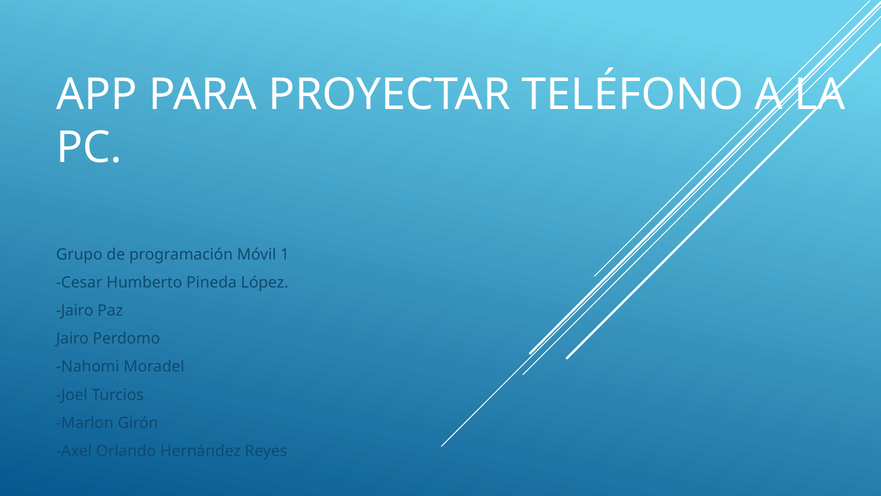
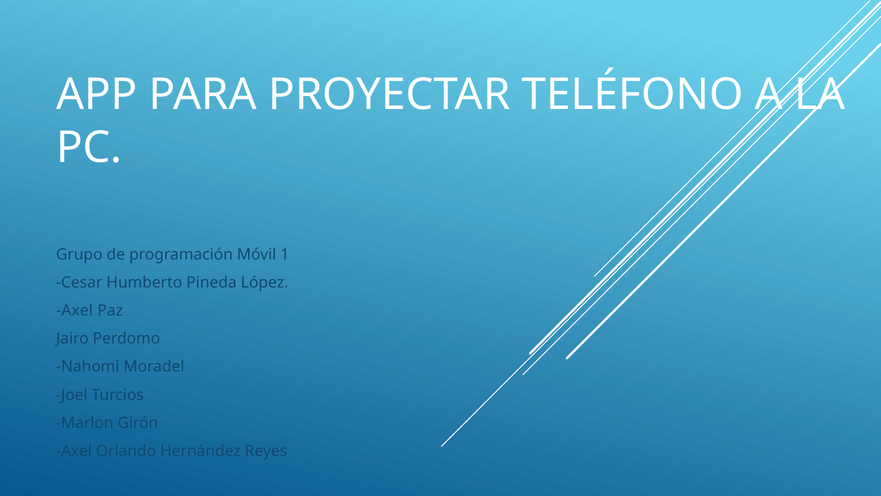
Jairo at (75, 310): Jairo -> Axel
